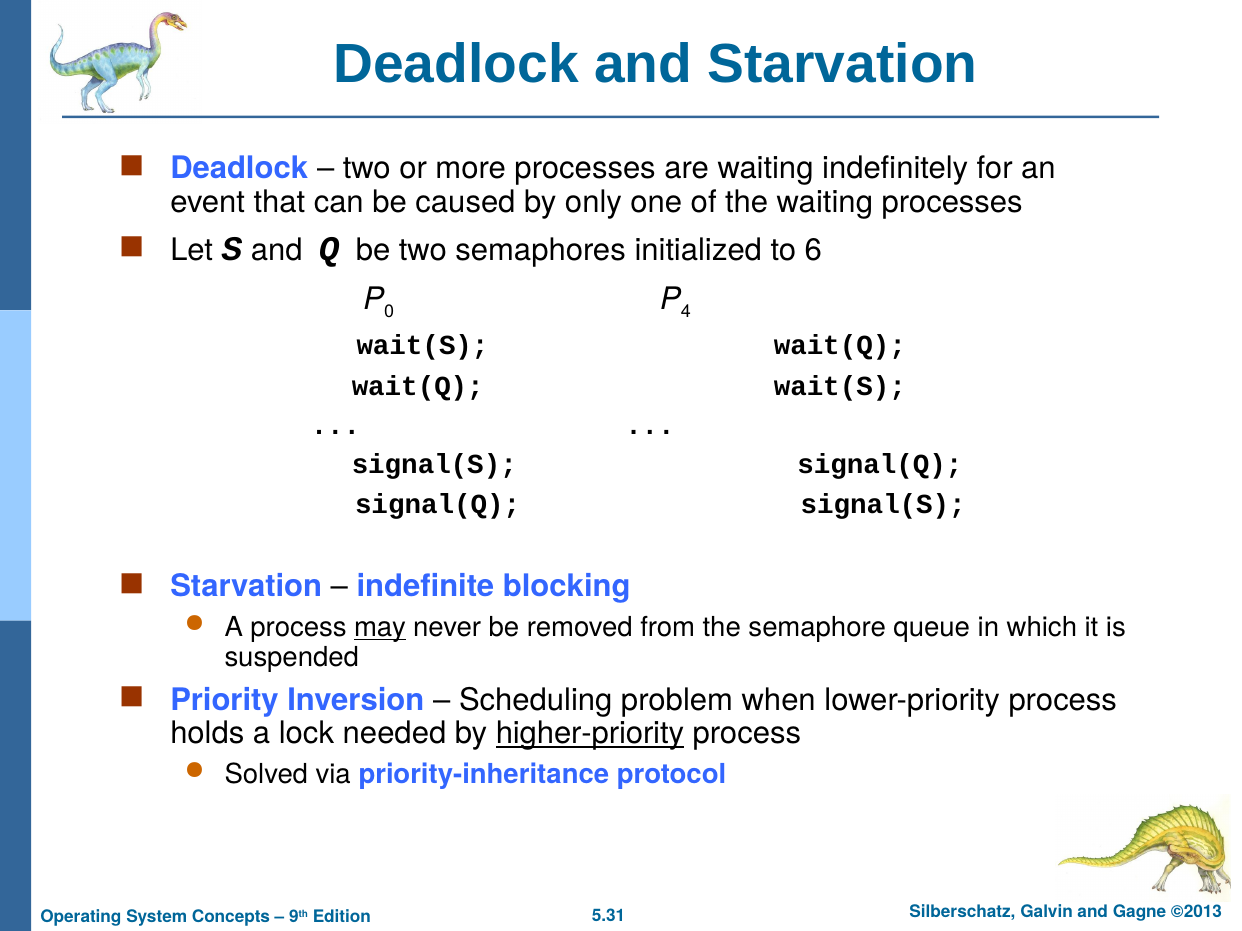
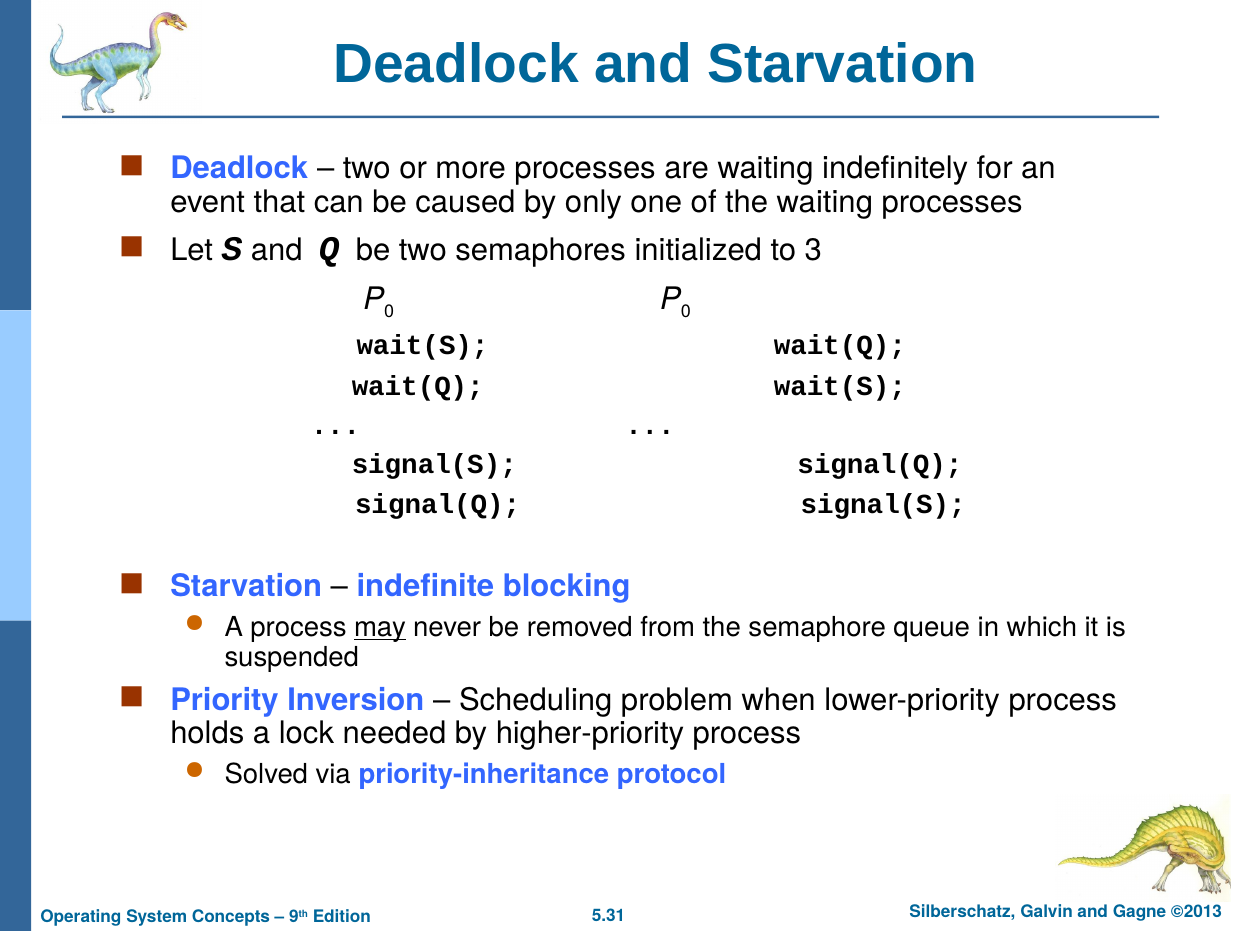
6: 6 -> 3
4 at (686, 312): 4 -> 0
higher-priority underline: present -> none
